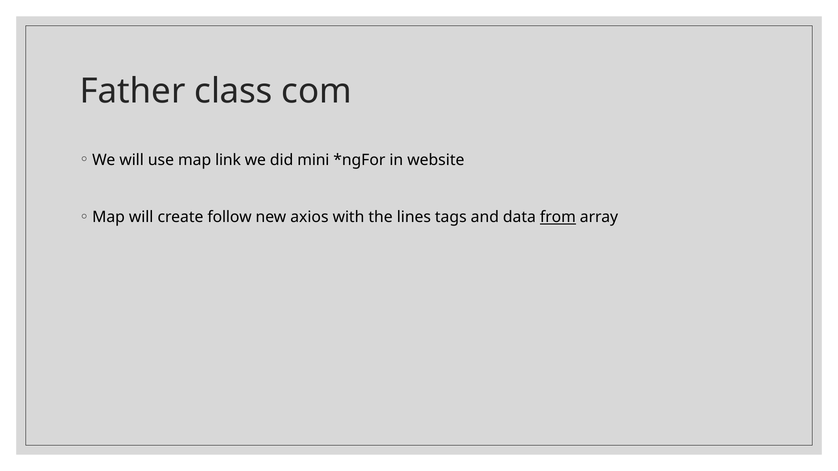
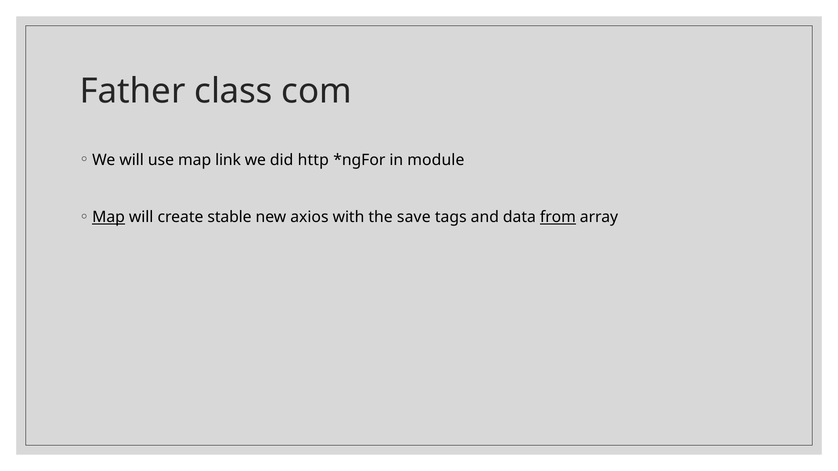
mini: mini -> http
website: website -> module
Map at (109, 217) underline: none -> present
follow: follow -> stable
lines: lines -> save
